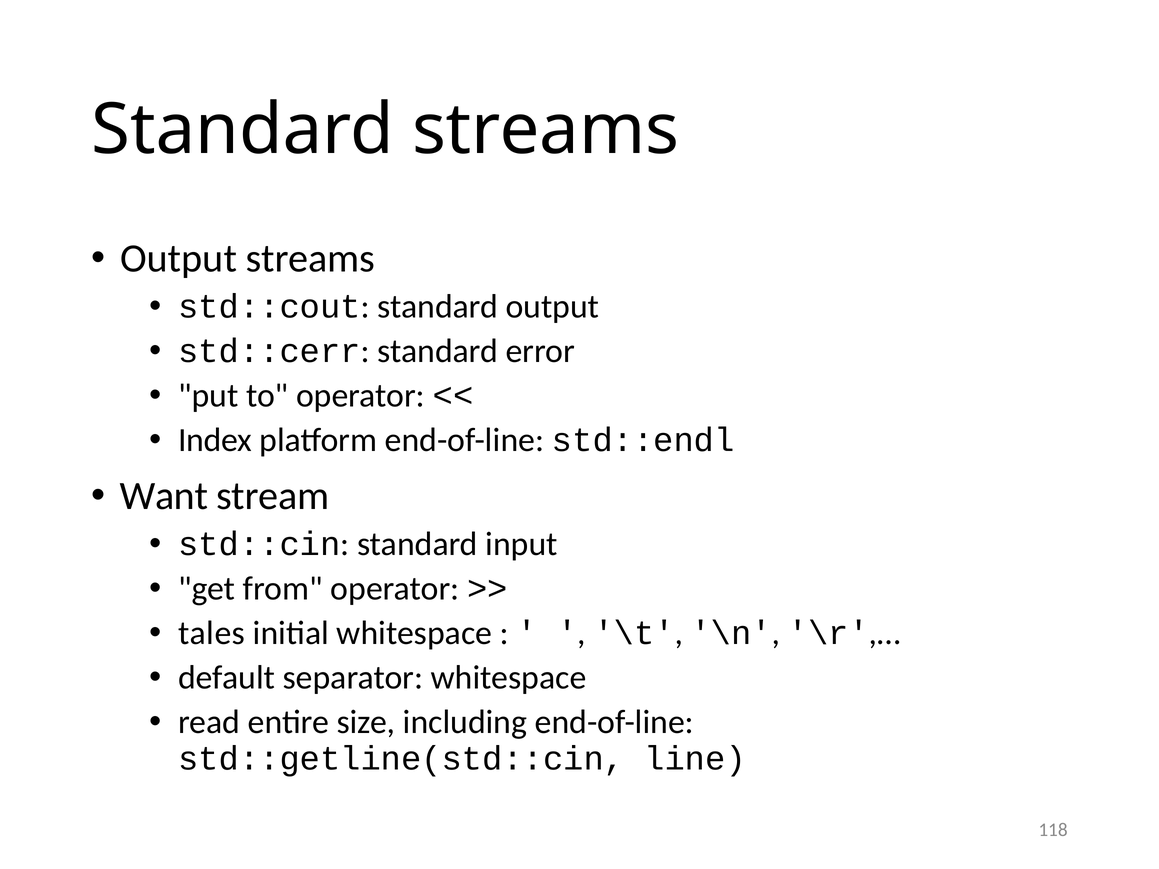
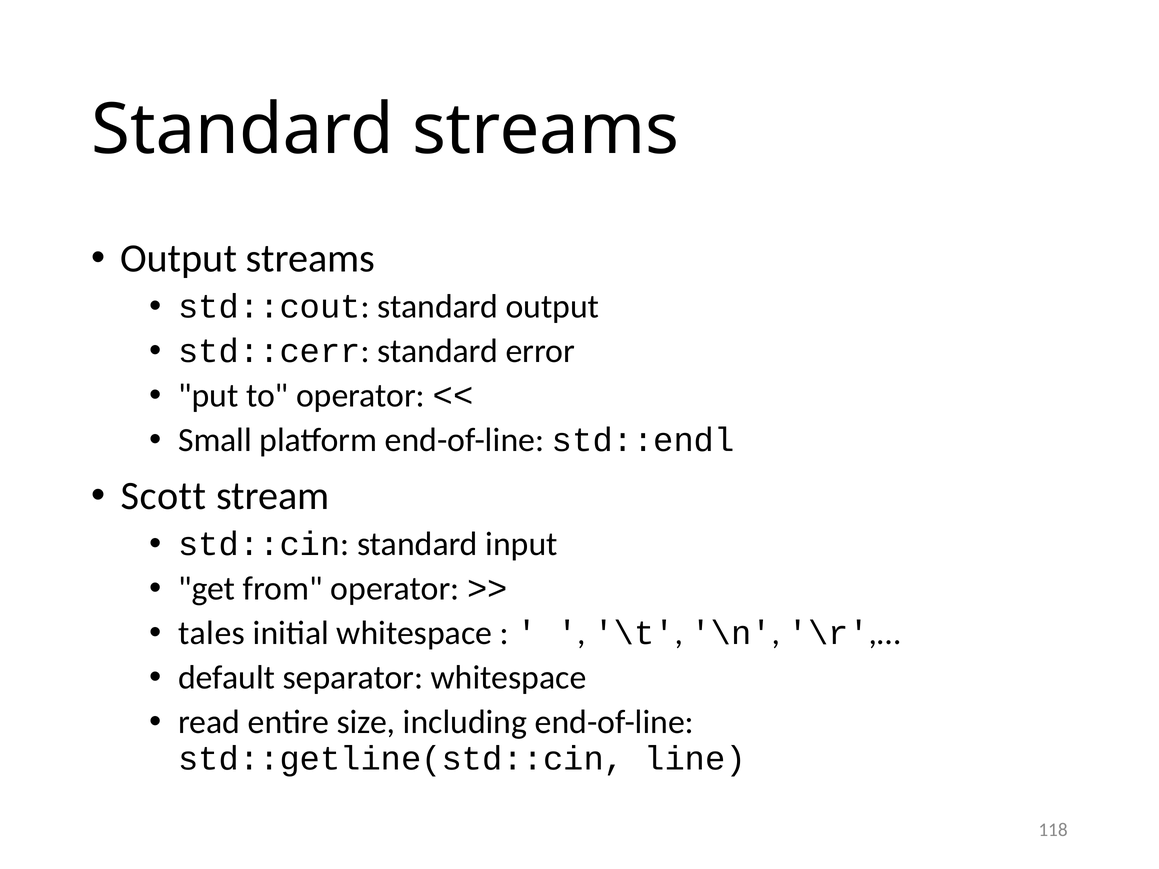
Index: Index -> Small
Want: Want -> Scott
